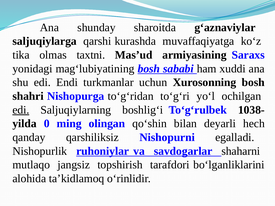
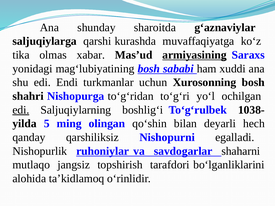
taxtni: taxtni -> xabar
armiyasining underline: none -> present
0: 0 -> 5
